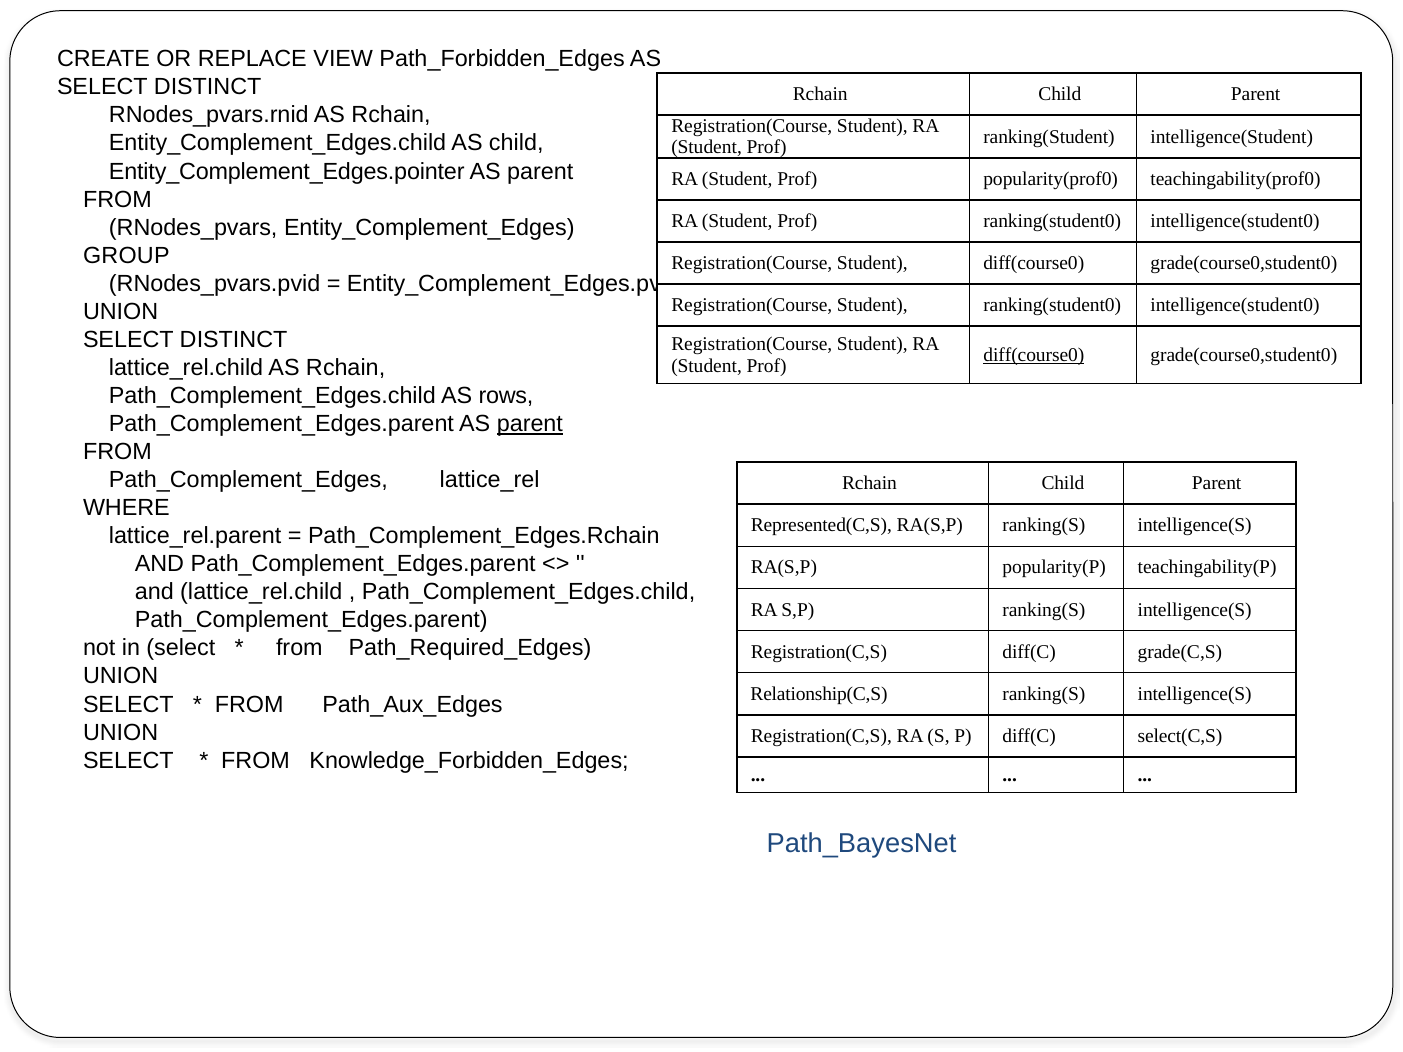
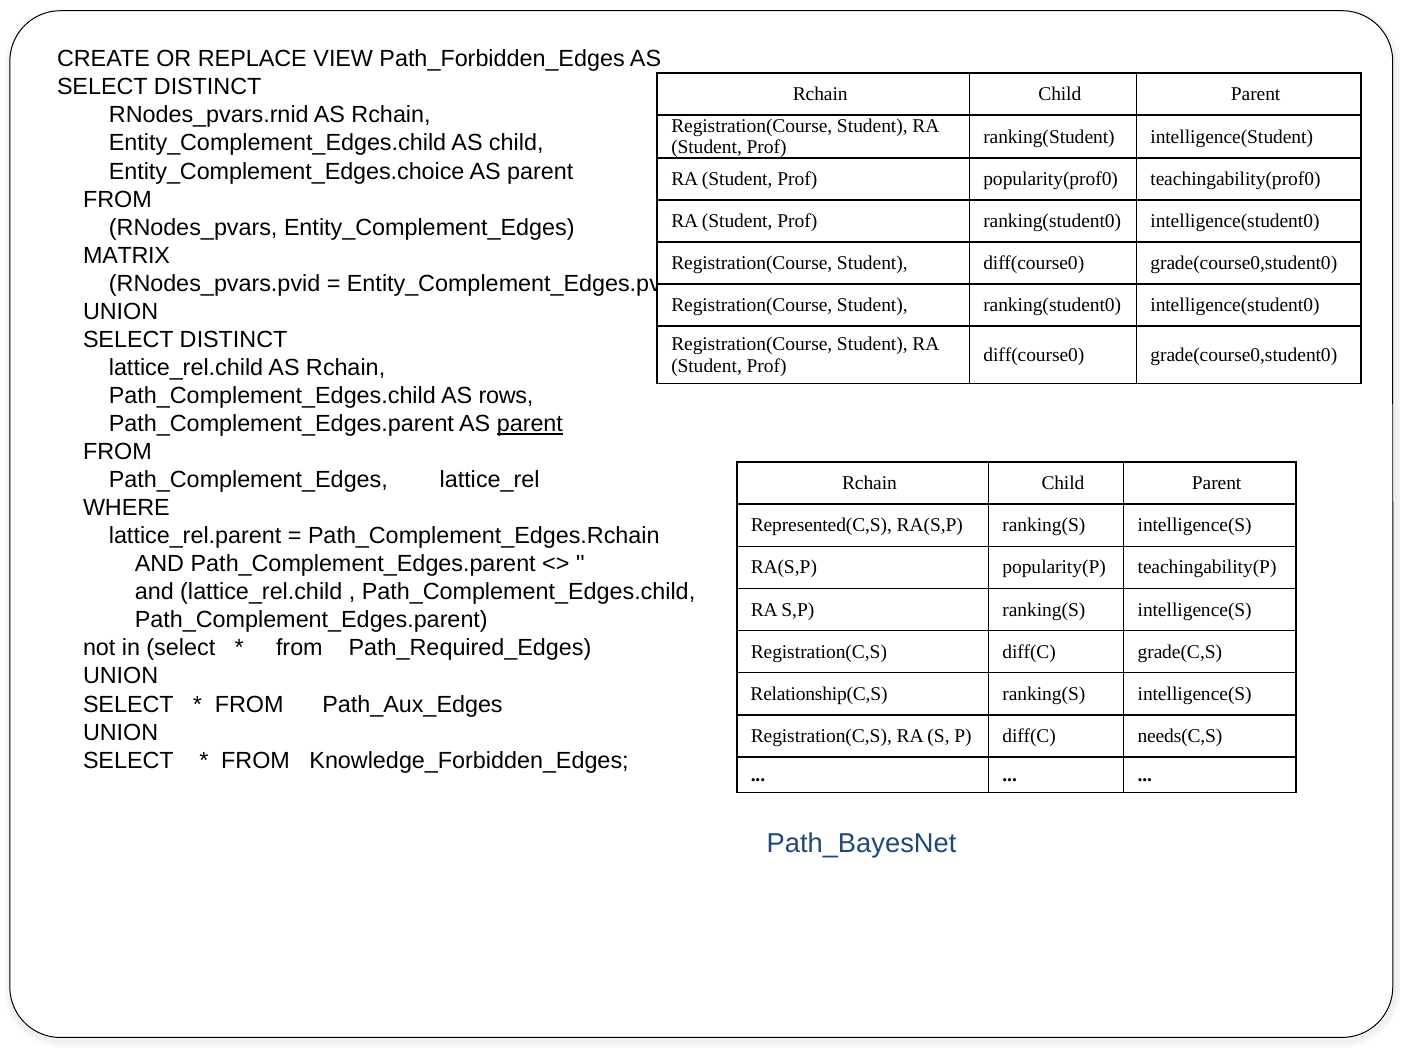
Entity_Complement_Edges.pointer: Entity_Complement_Edges.pointer -> Entity_Complement_Edges.choice
GROUP: GROUP -> MATRIX
diff(course0 at (1034, 355) underline: present -> none
select(C,S: select(C,S -> needs(C,S
